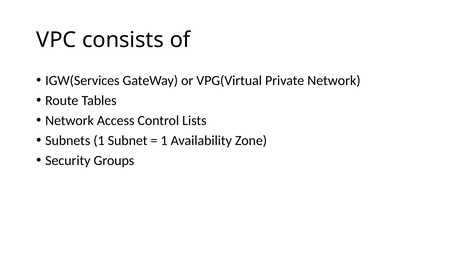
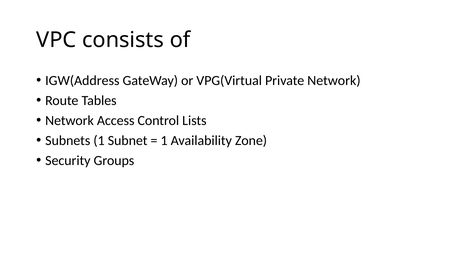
IGW(Services: IGW(Services -> IGW(Address
